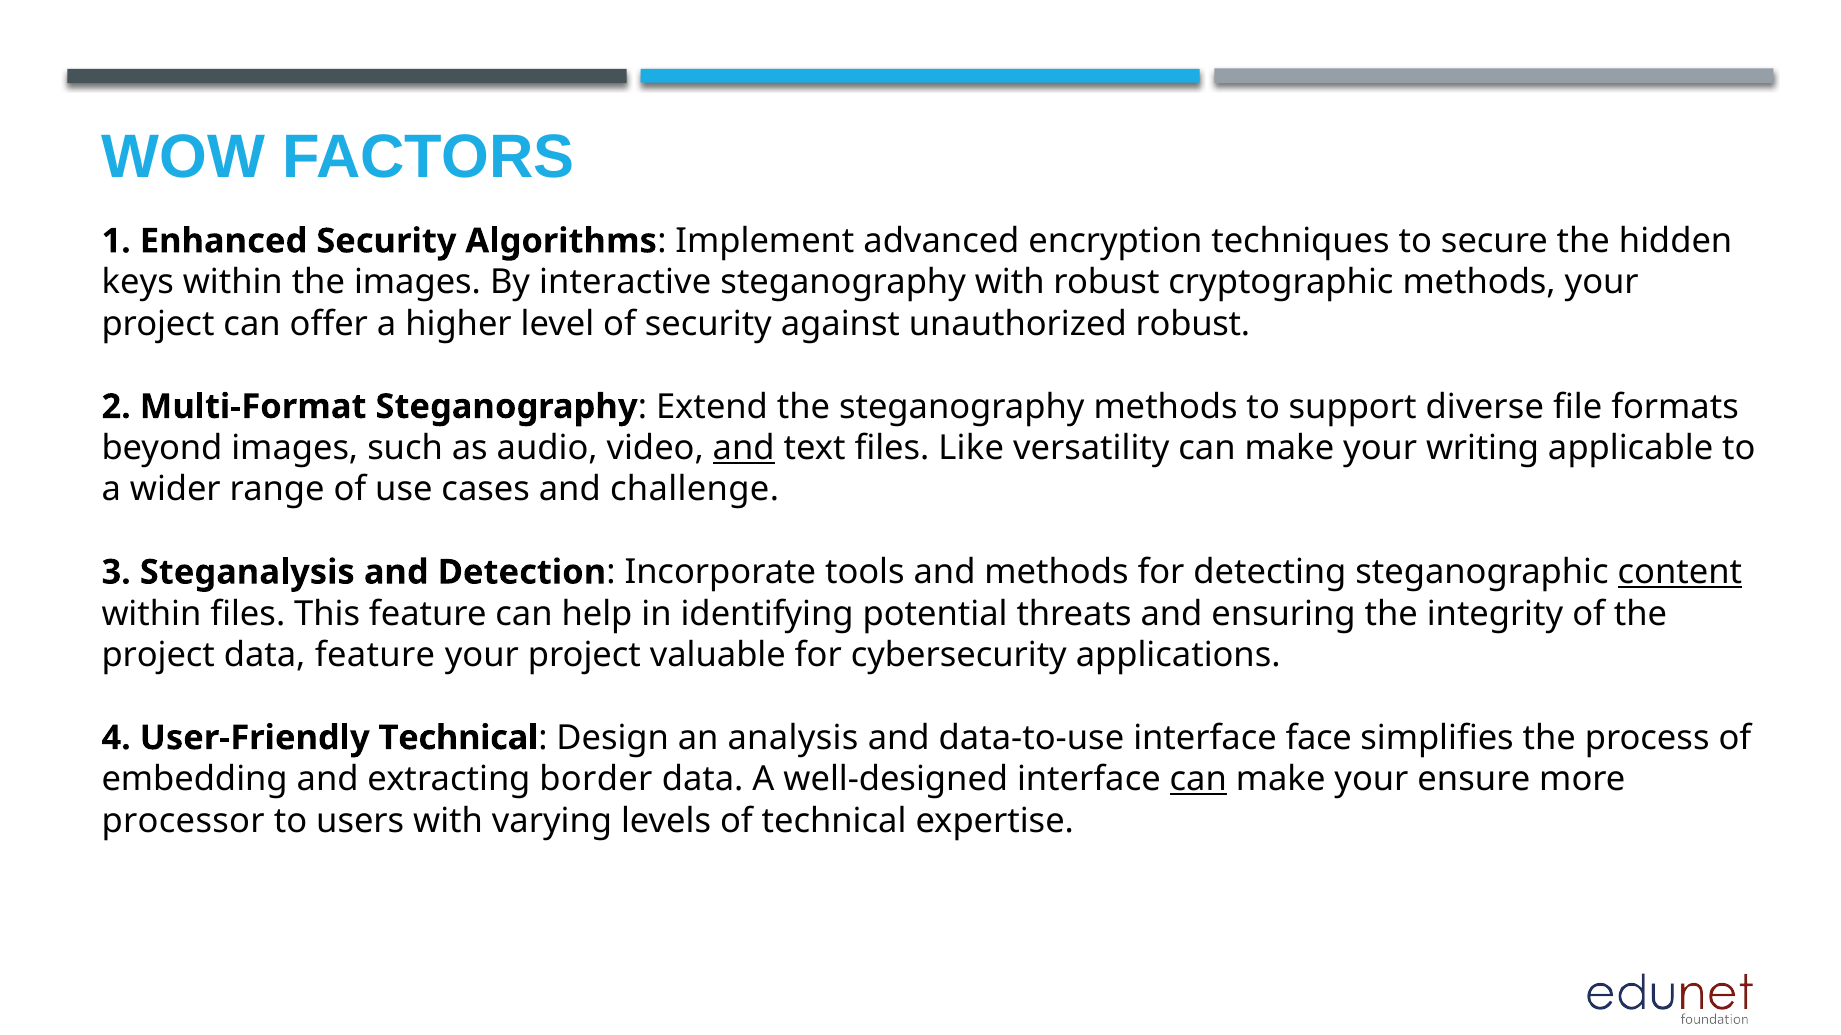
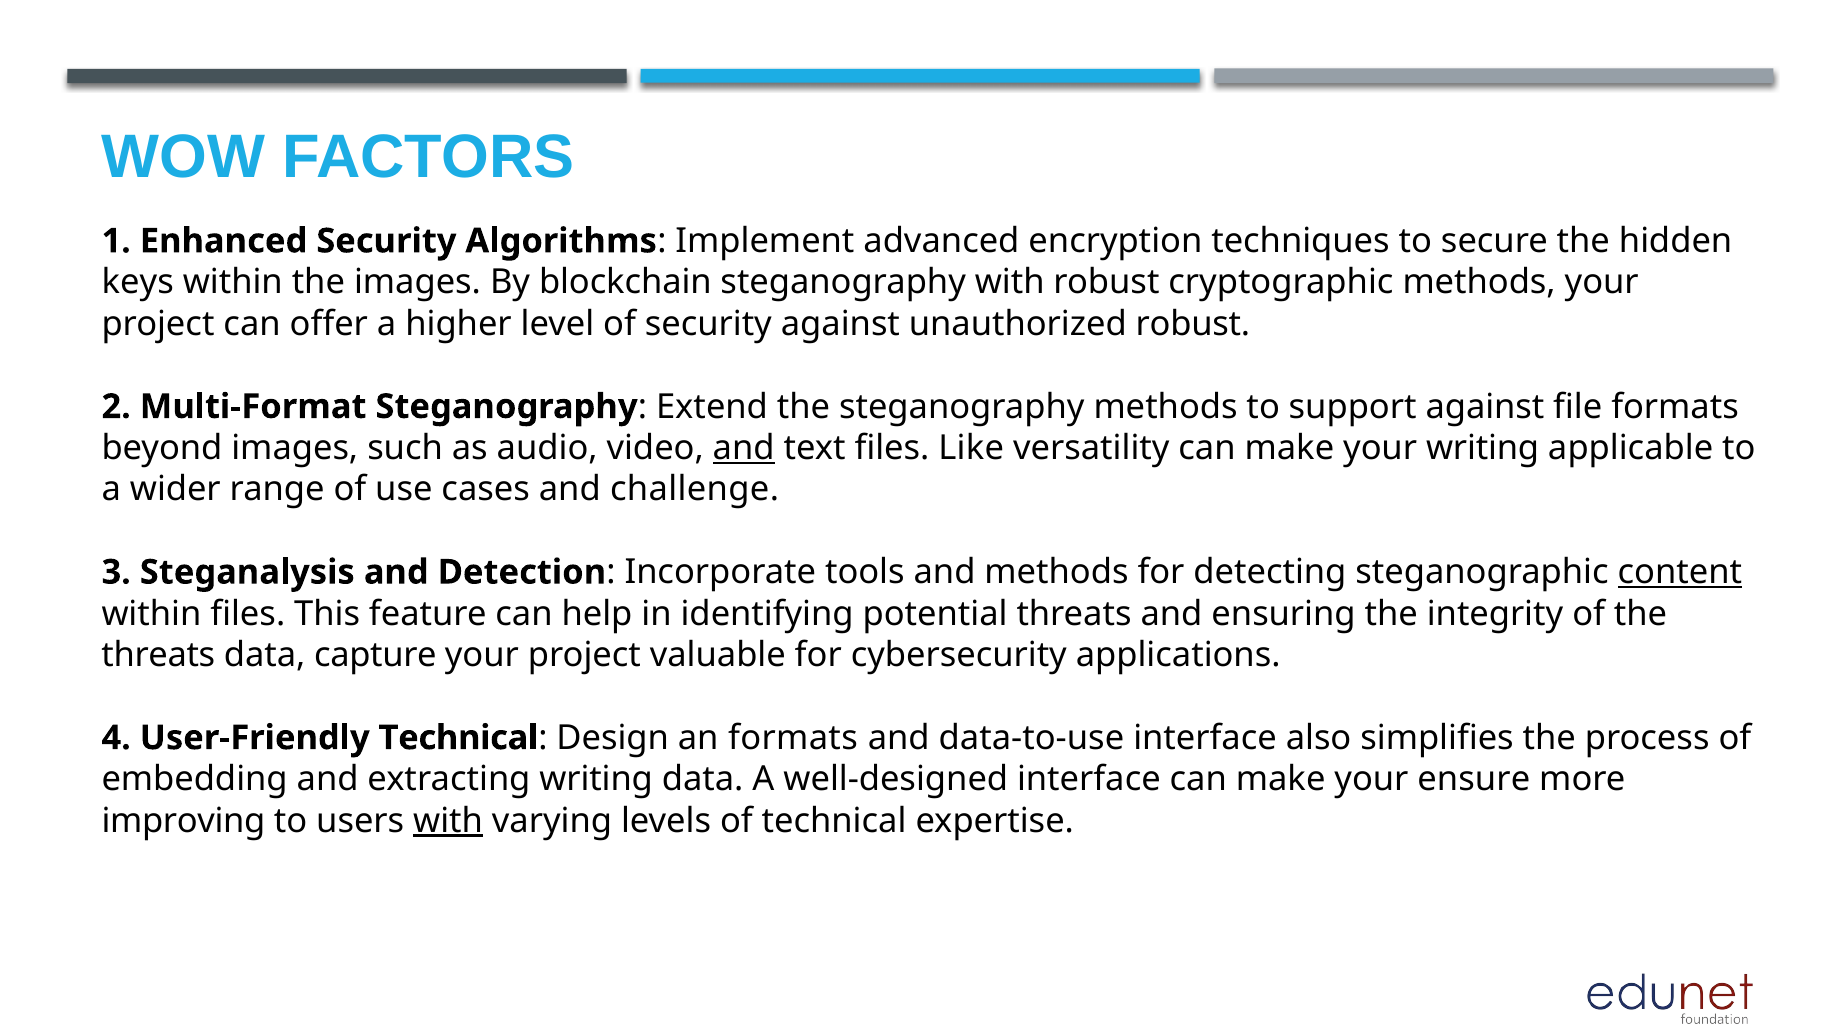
interactive: interactive -> blockchain
support diverse: diverse -> against
project at (158, 655): project -> threats
data feature: feature -> capture
an analysis: analysis -> formats
face: face -> also
extracting border: border -> writing
can at (1198, 780) underline: present -> none
processor: processor -> improving
with at (448, 821) underline: none -> present
